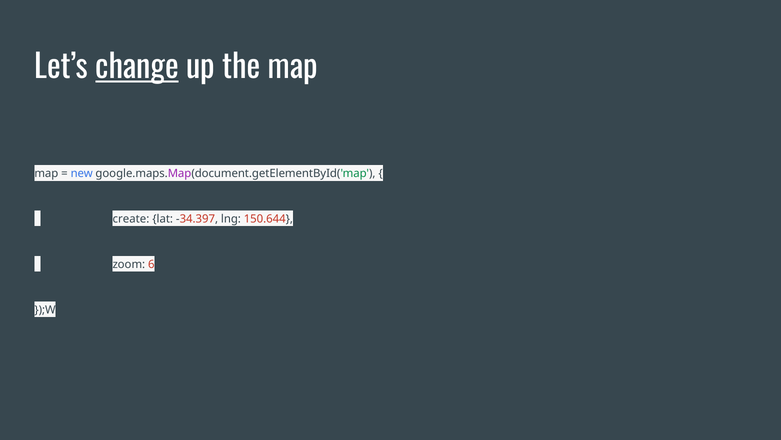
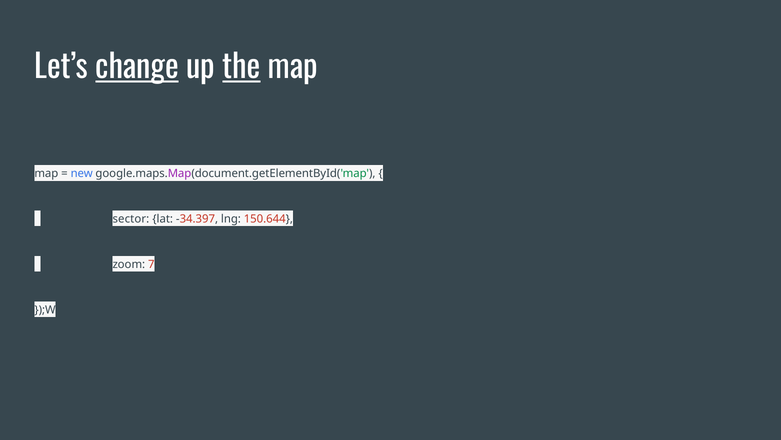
the underline: none -> present
create: create -> sector
6: 6 -> 7
